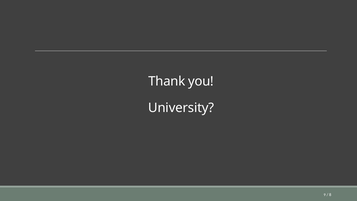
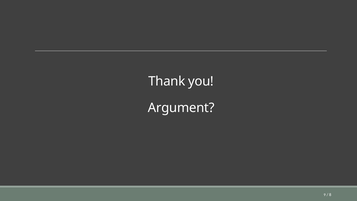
University: University -> Argument
